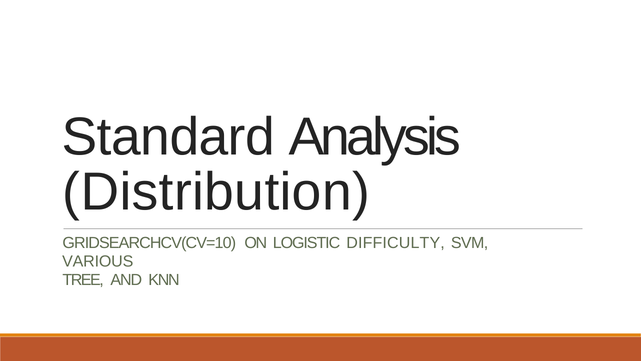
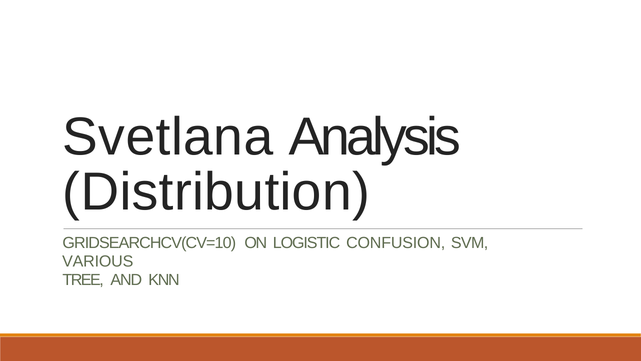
Standard: Standard -> Svetlana
DIFFICULTY: DIFFICULTY -> CONFUSION
